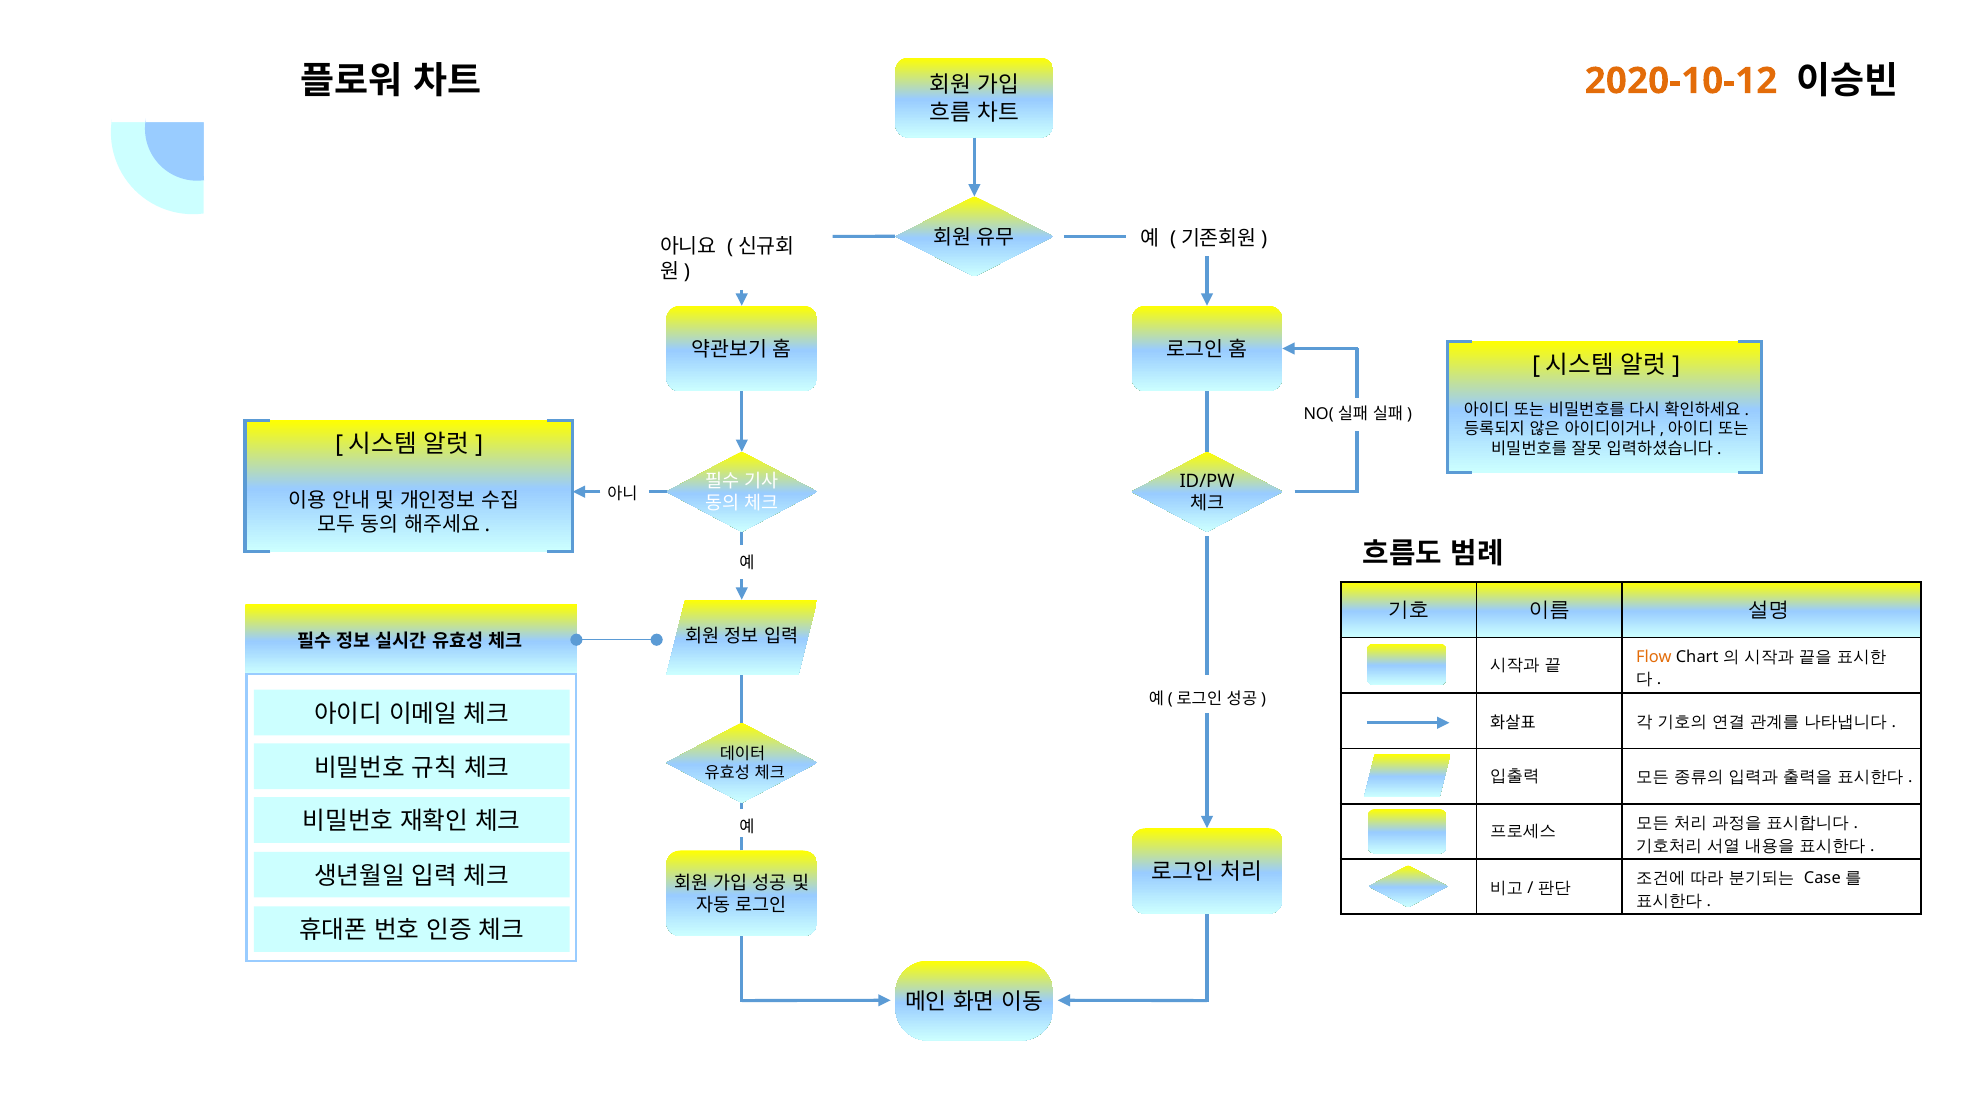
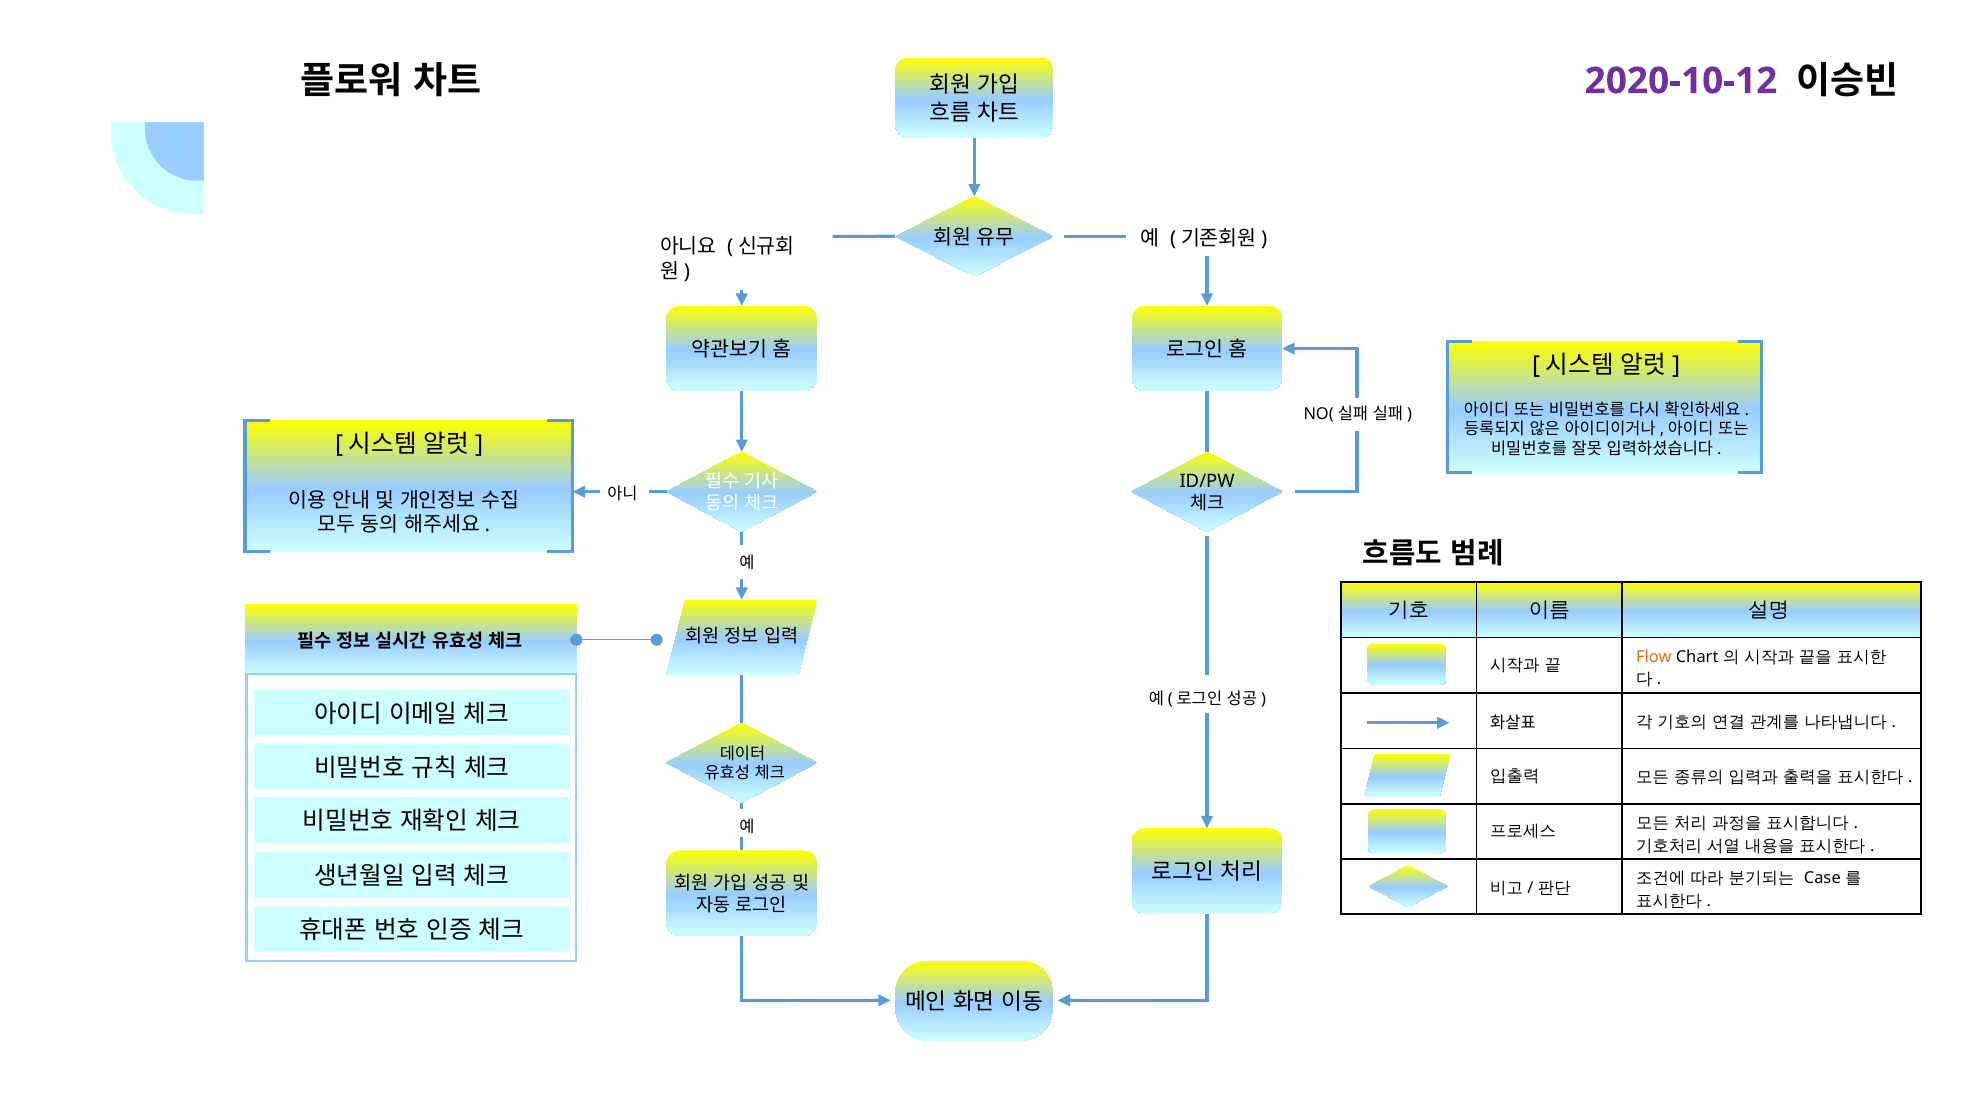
2020-10-12 colour: orange -> purple
